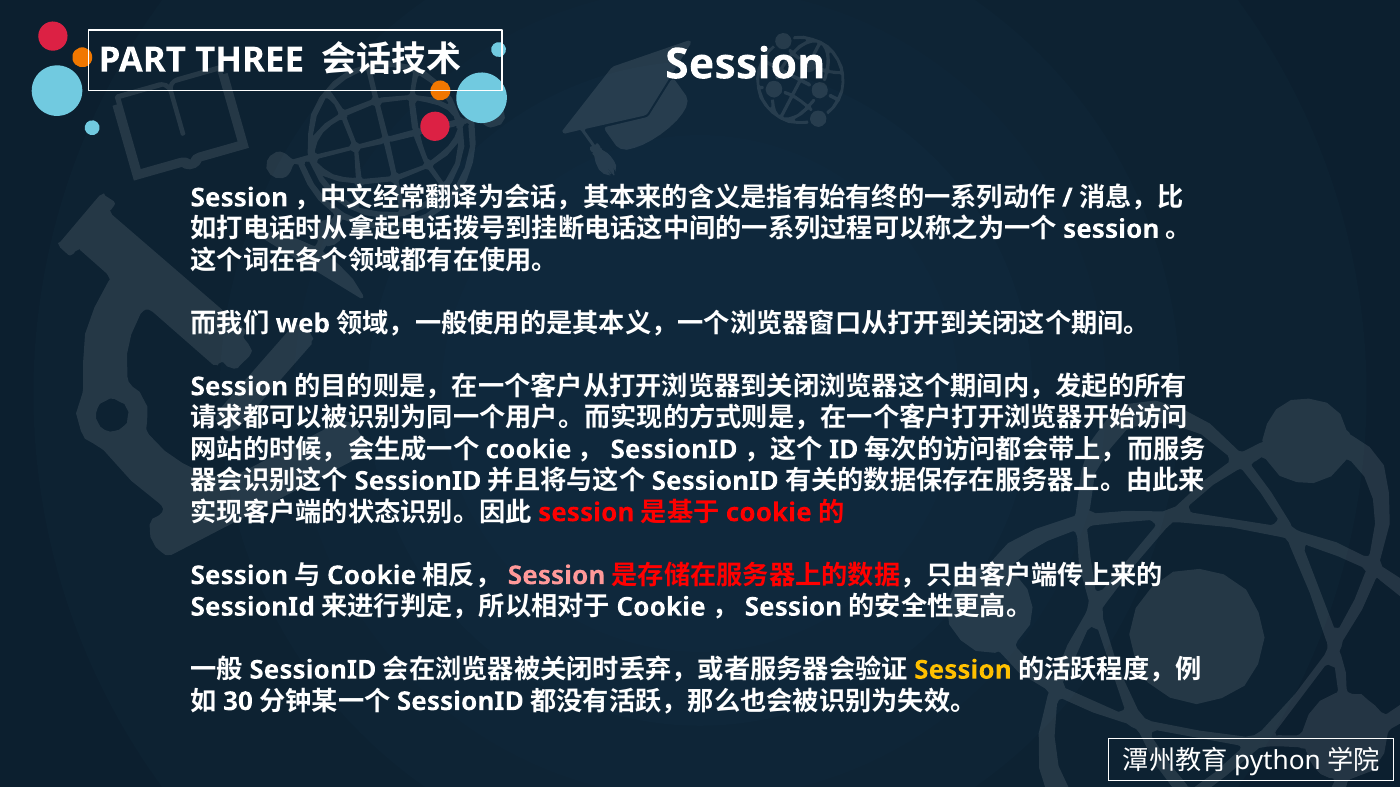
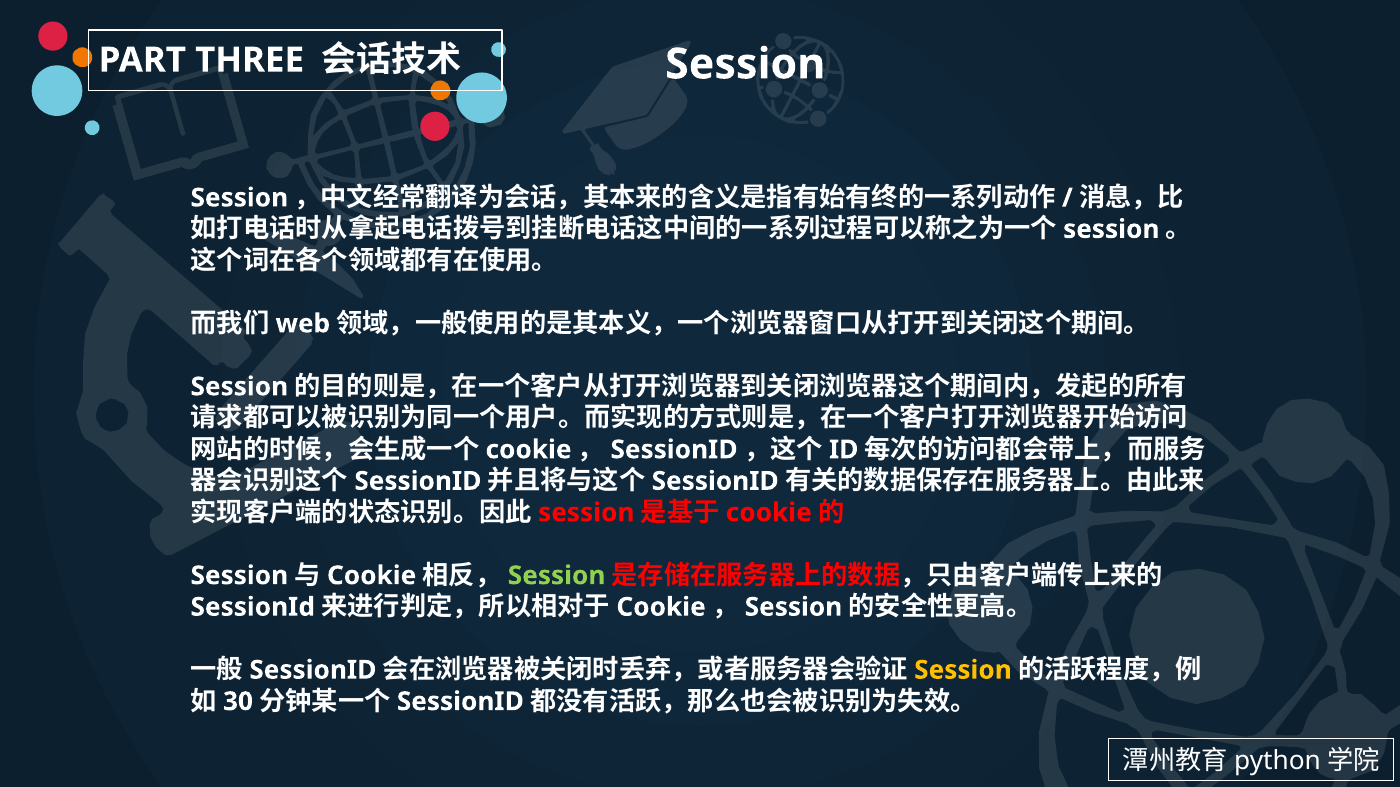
Session at (557, 576) colour: pink -> light green
